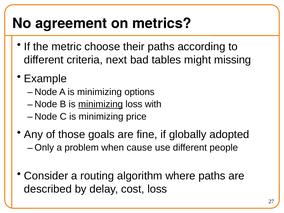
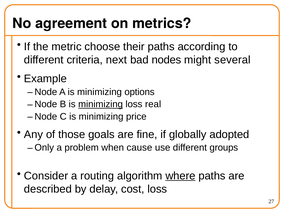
tables: tables -> nodes
missing: missing -> several
with: with -> real
people: people -> groups
where underline: none -> present
